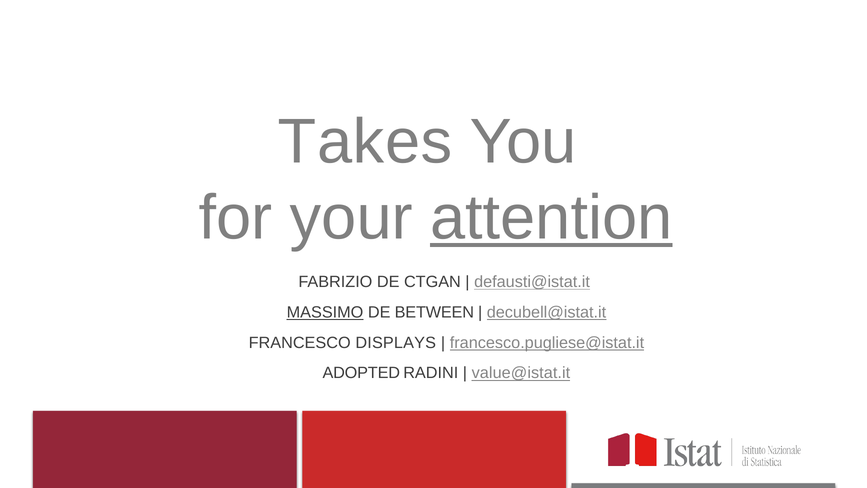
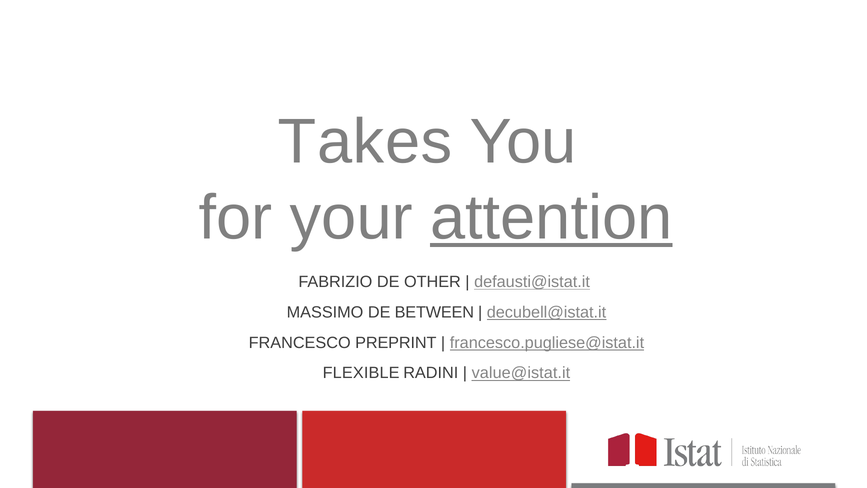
CTGAN: CTGAN -> OTHER
MASSIMO underline: present -> none
DISPLAYS: DISPLAYS -> PREPRINT
ADOPTED: ADOPTED -> FLEXIBLE
